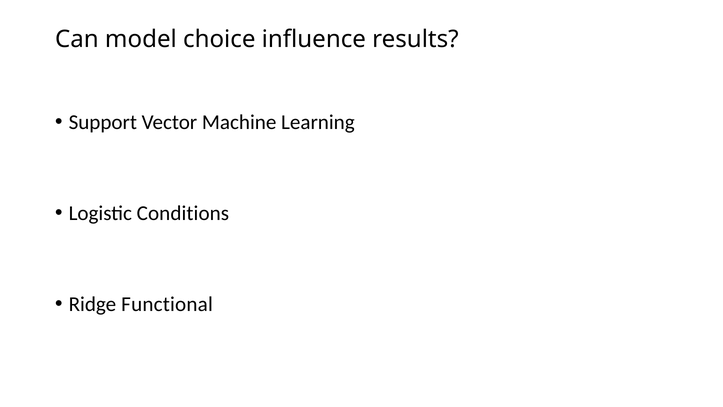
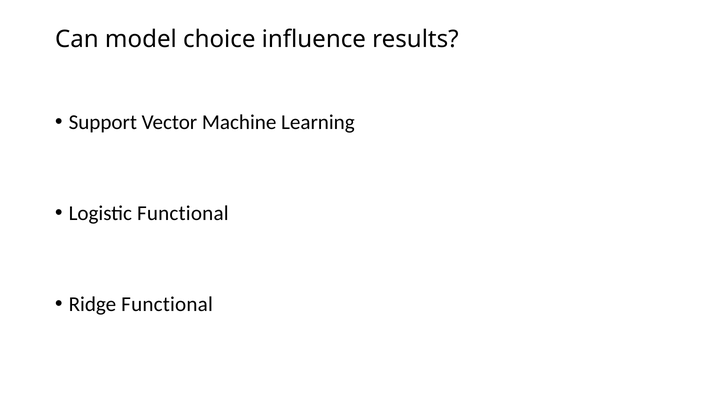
Logistic Conditions: Conditions -> Functional
